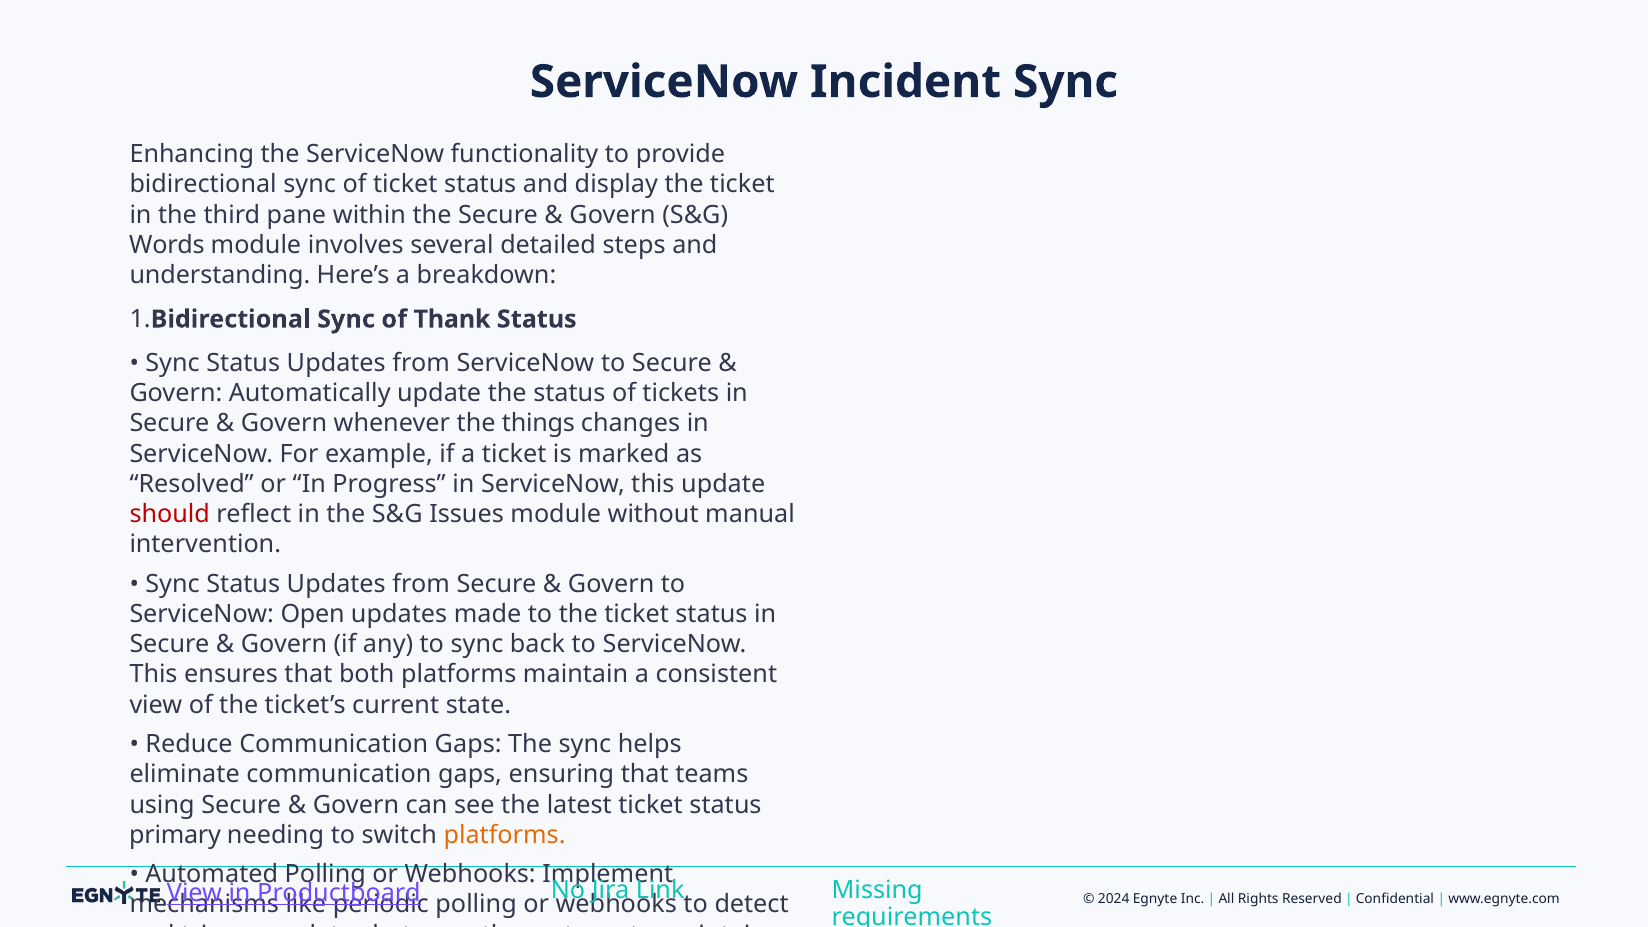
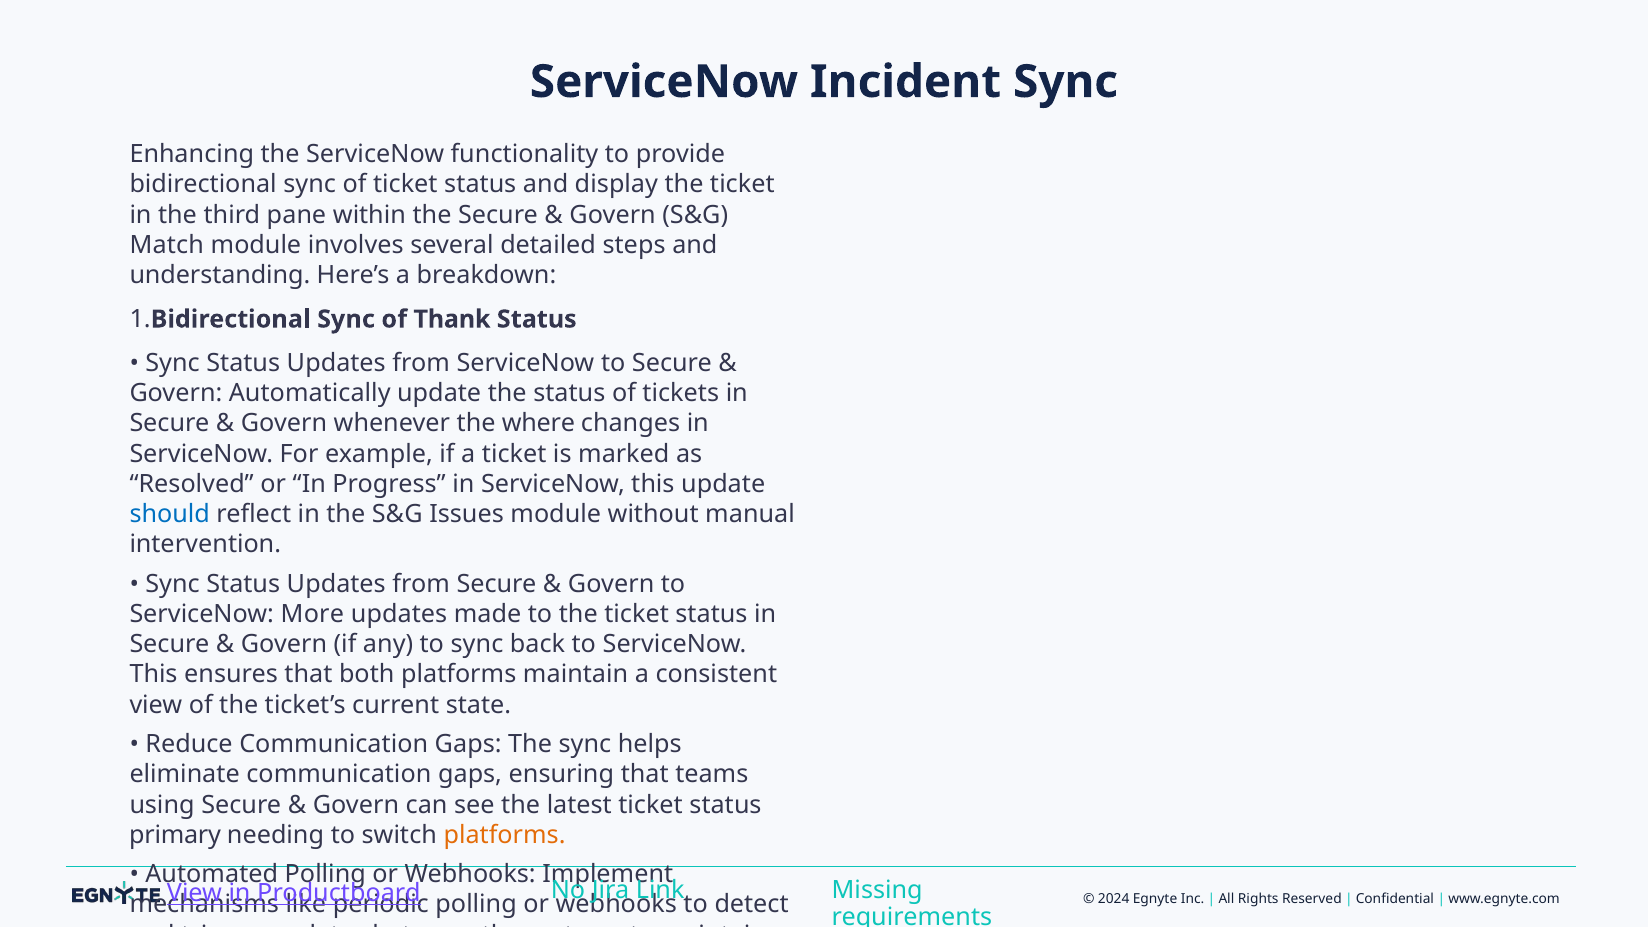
Words: Words -> Match
things: things -> where
should colour: red -> blue
ServiceNow Open: Open -> More
